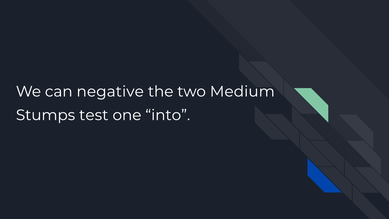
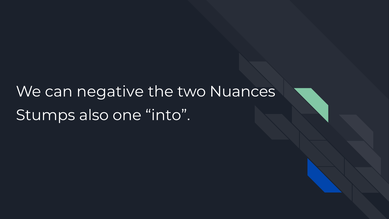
Medium: Medium -> Nuances
test: test -> also
